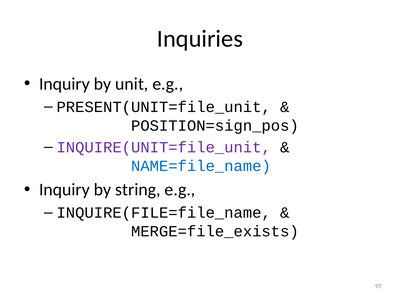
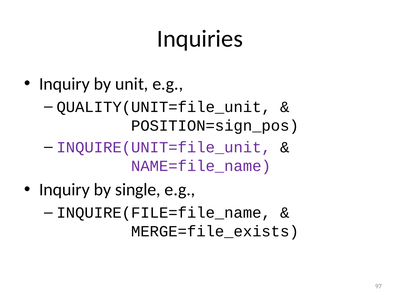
PRESENT(UNIT=file_unit: PRESENT(UNIT=file_unit -> QUALITY(UNIT=file_unit
NAME=file_name colour: blue -> purple
string: string -> single
